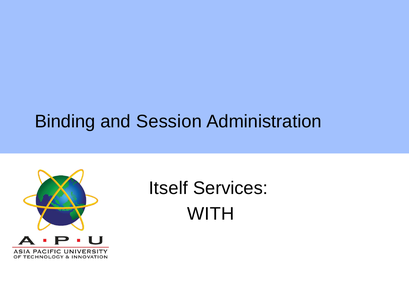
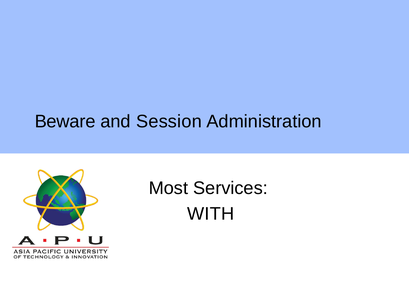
Binding: Binding -> Beware
Itself: Itself -> Most
